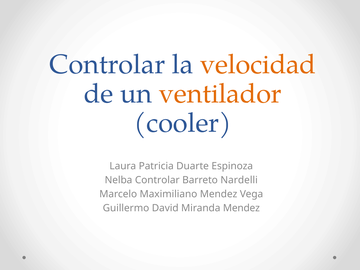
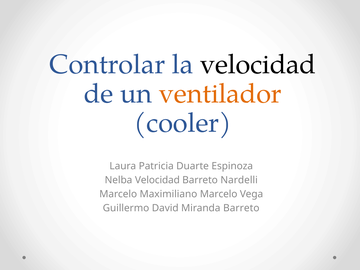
velocidad at (258, 65) colour: orange -> black
Nelba Controlar: Controlar -> Velocidad
Maximiliano Mendez: Mendez -> Marcelo
Miranda Mendez: Mendez -> Barreto
